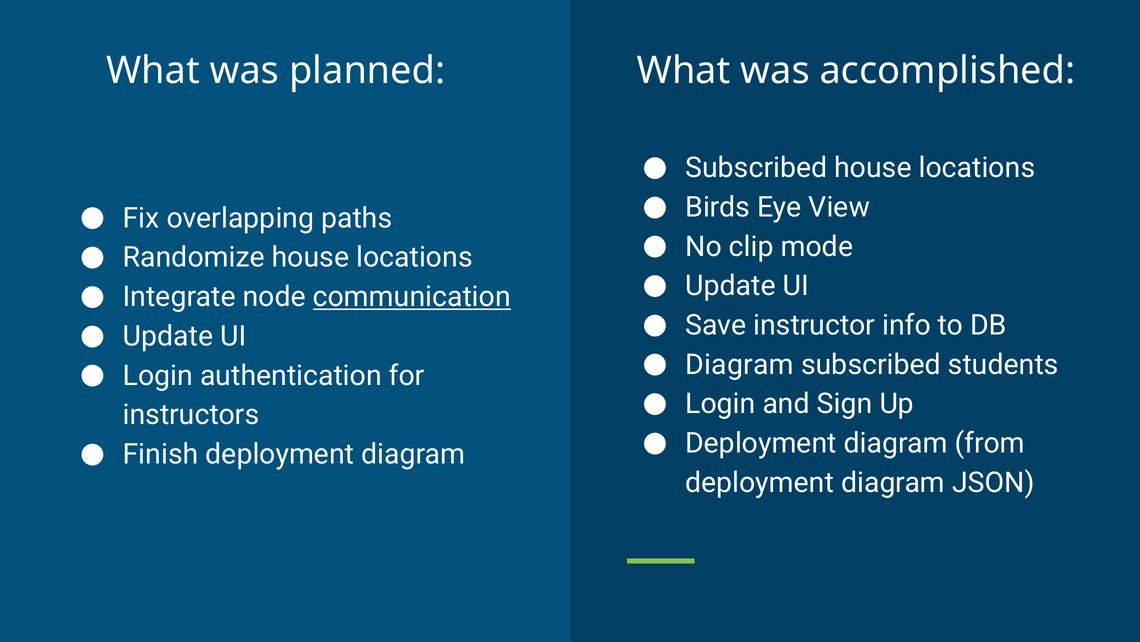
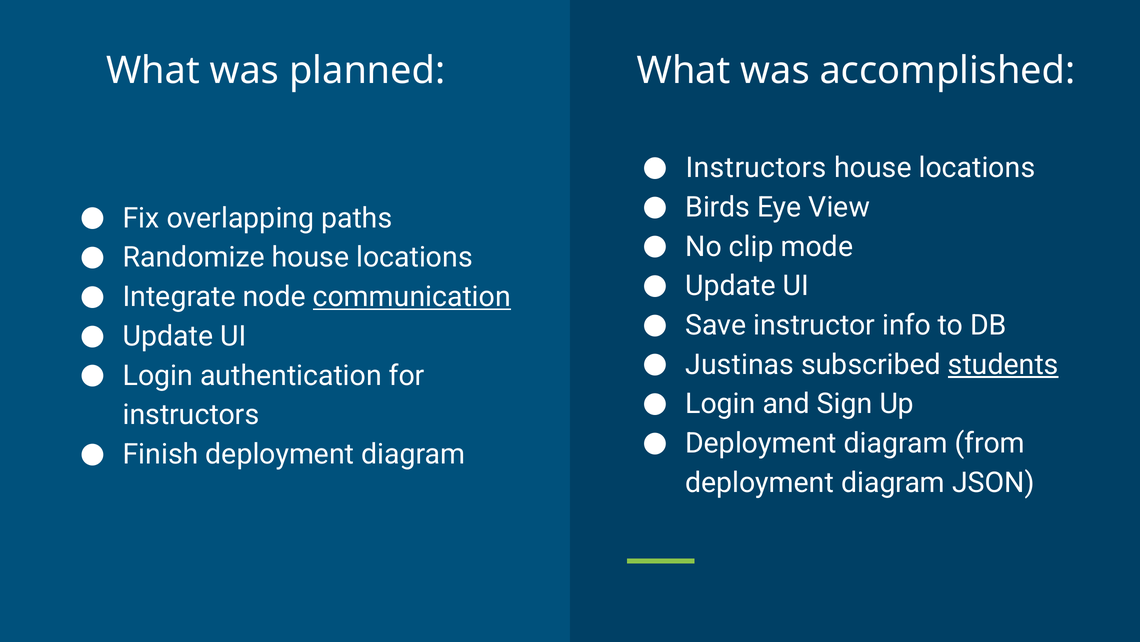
Subscribed at (756, 168): Subscribed -> Instructors
Diagram at (740, 364): Diagram -> Justinas
students underline: none -> present
